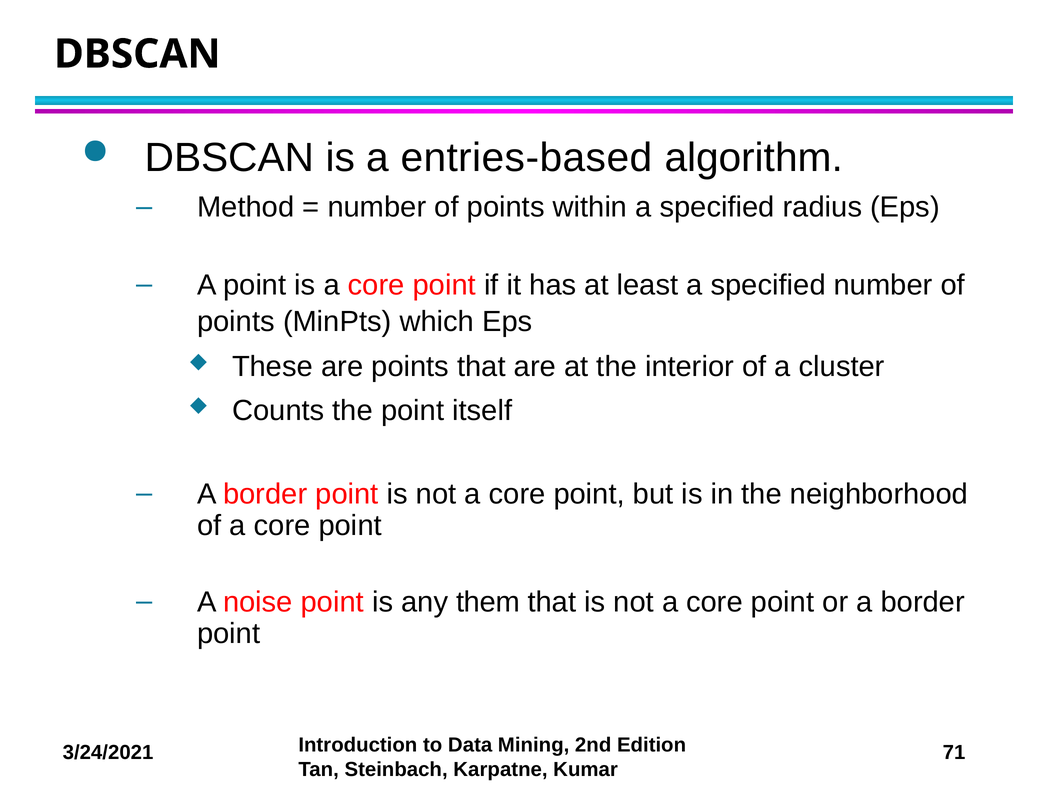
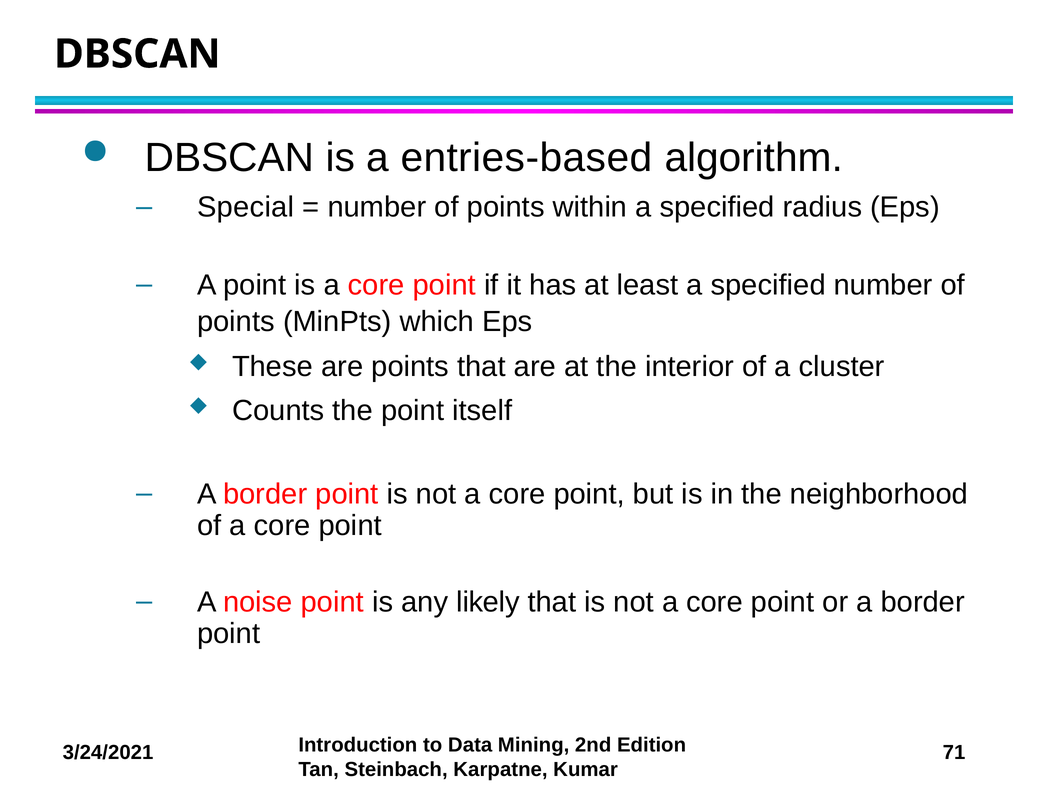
Method: Method -> Special
them: them -> likely
